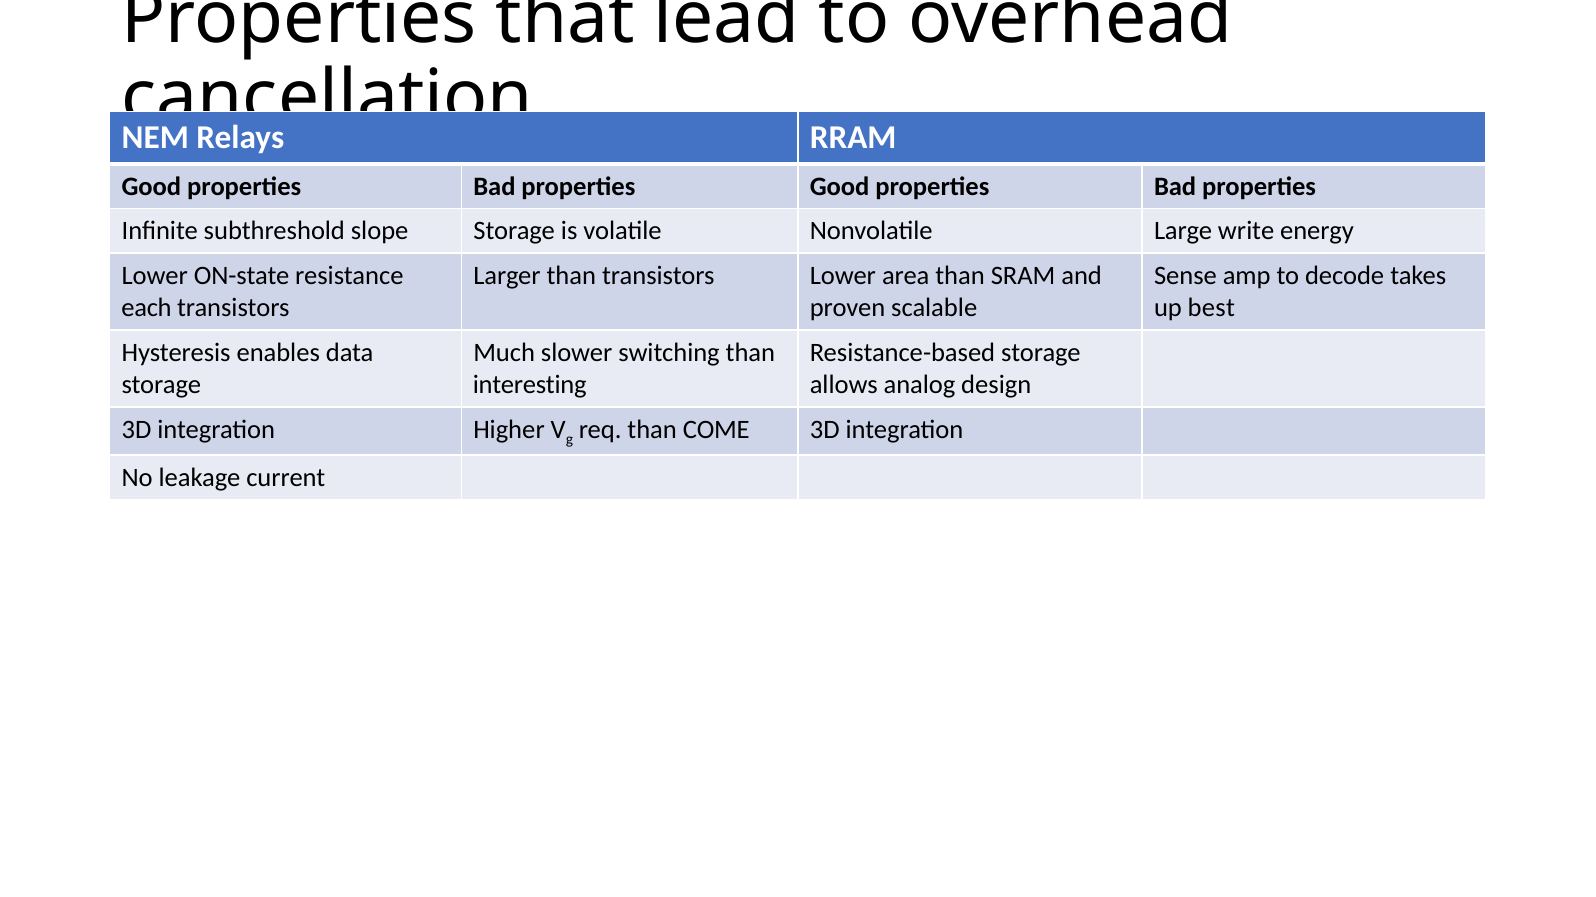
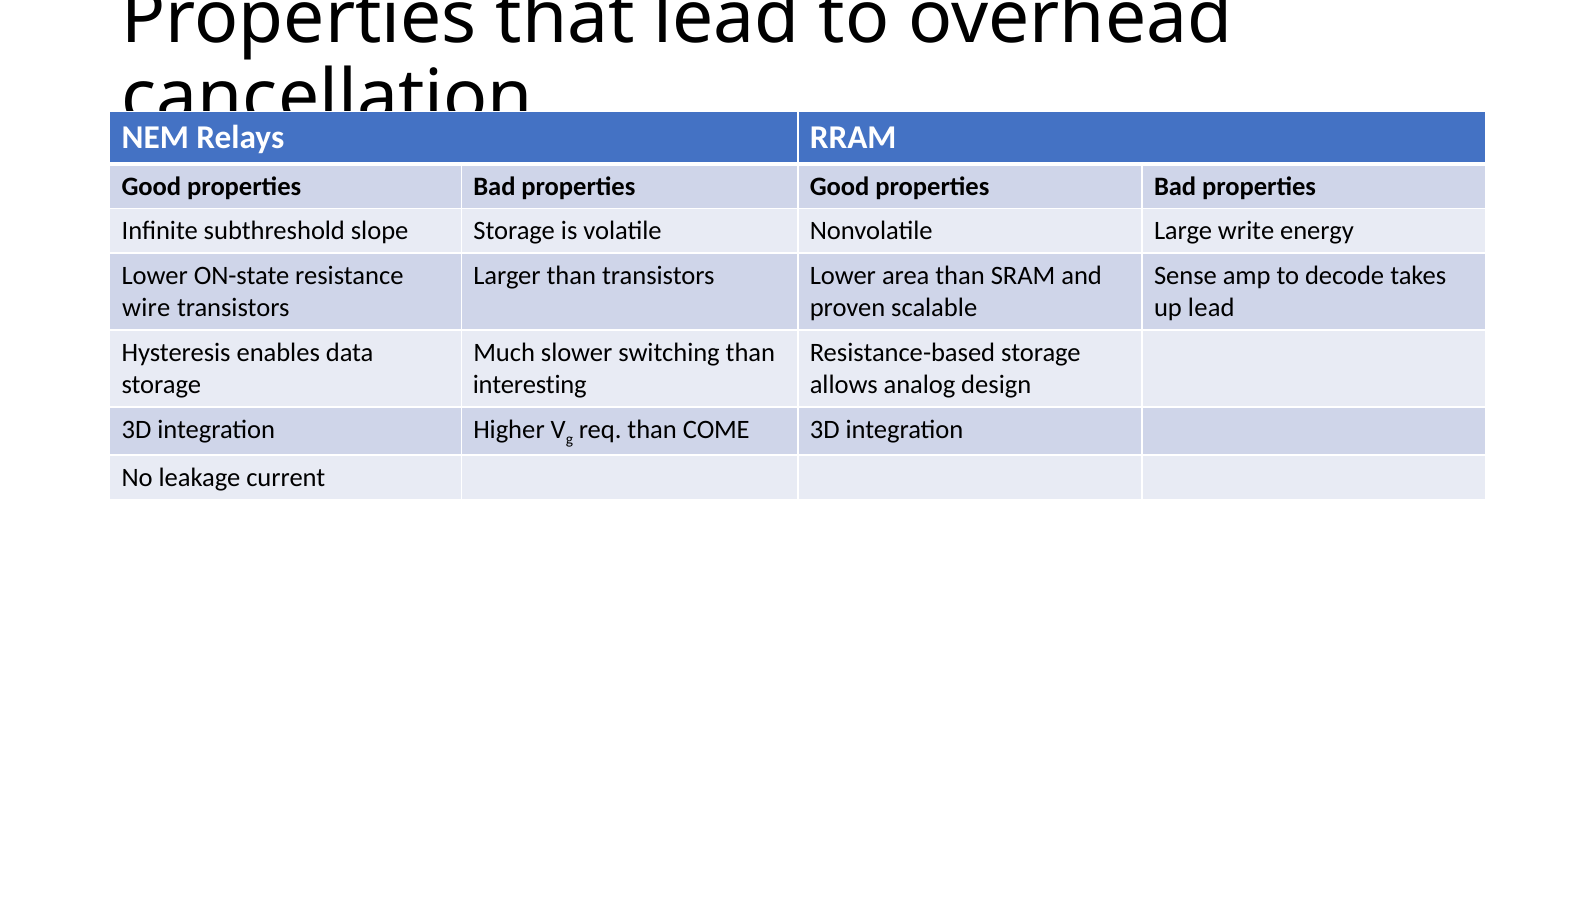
each: each -> wire
up best: best -> lead
